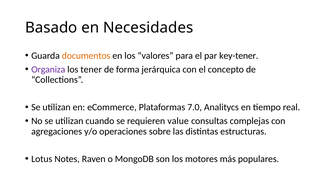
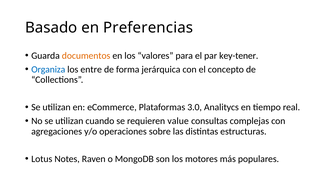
Necesidades: Necesidades -> Preferencias
Organiza colour: purple -> blue
tener: tener -> entre
7.0: 7.0 -> 3.0
